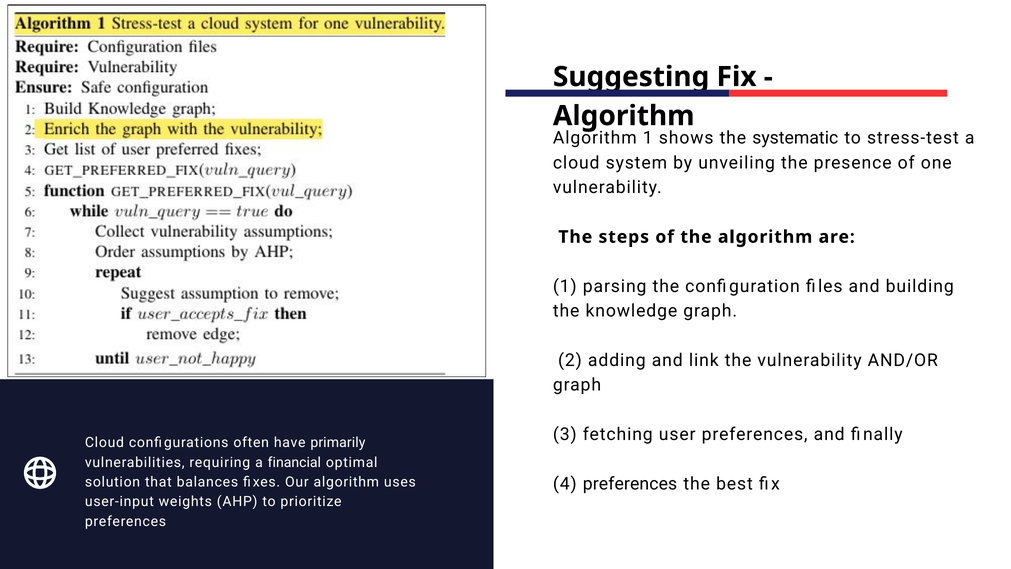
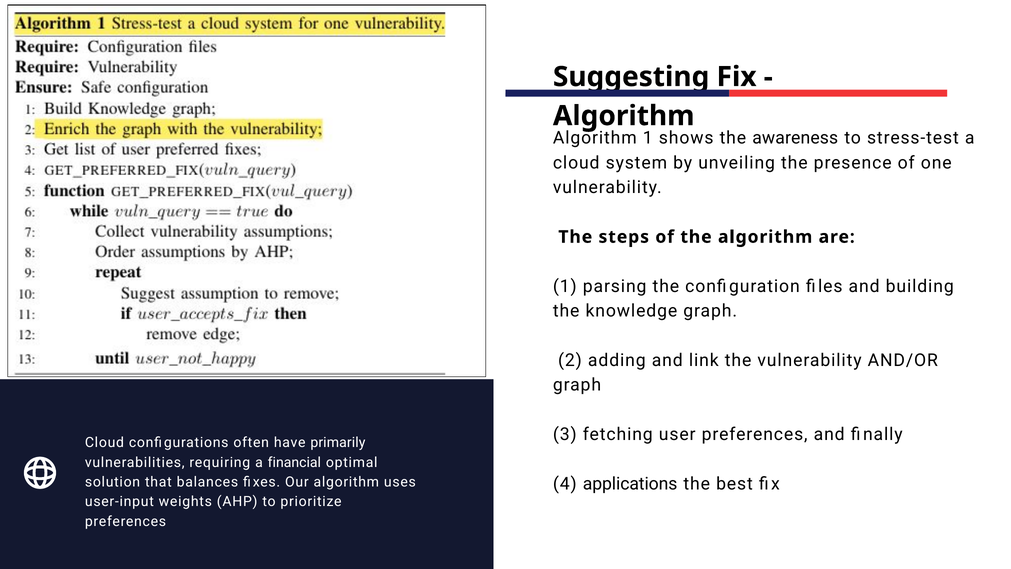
systematic: systematic -> awareness
4 preferences: preferences -> applications
